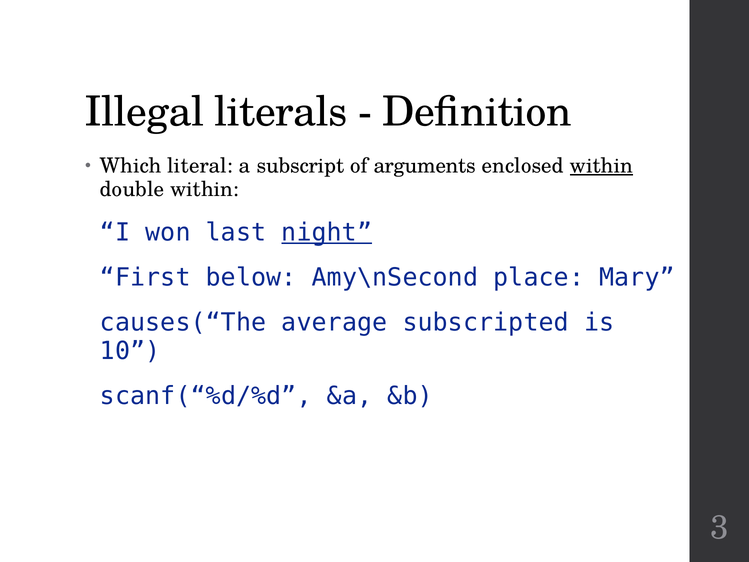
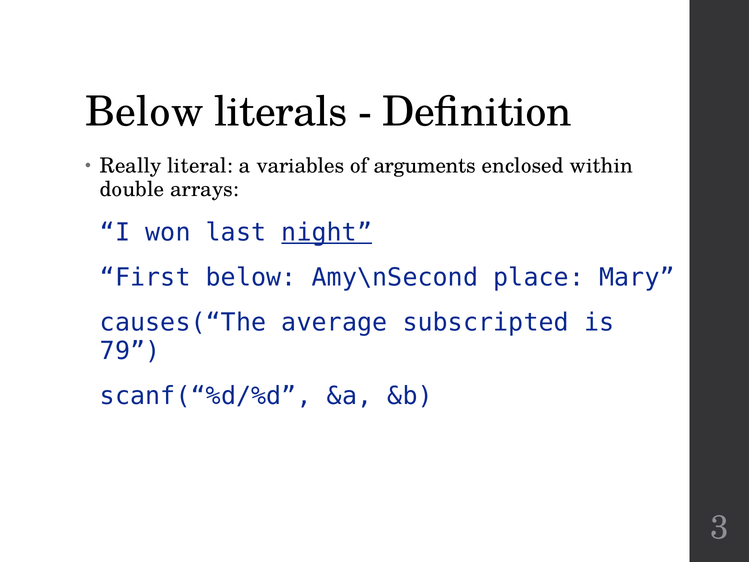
Illegal at (145, 112): Illegal -> Below
Which: Which -> Really
subscript: subscript -> variables
within at (601, 166) underline: present -> none
double within: within -> arrays
10: 10 -> 79
